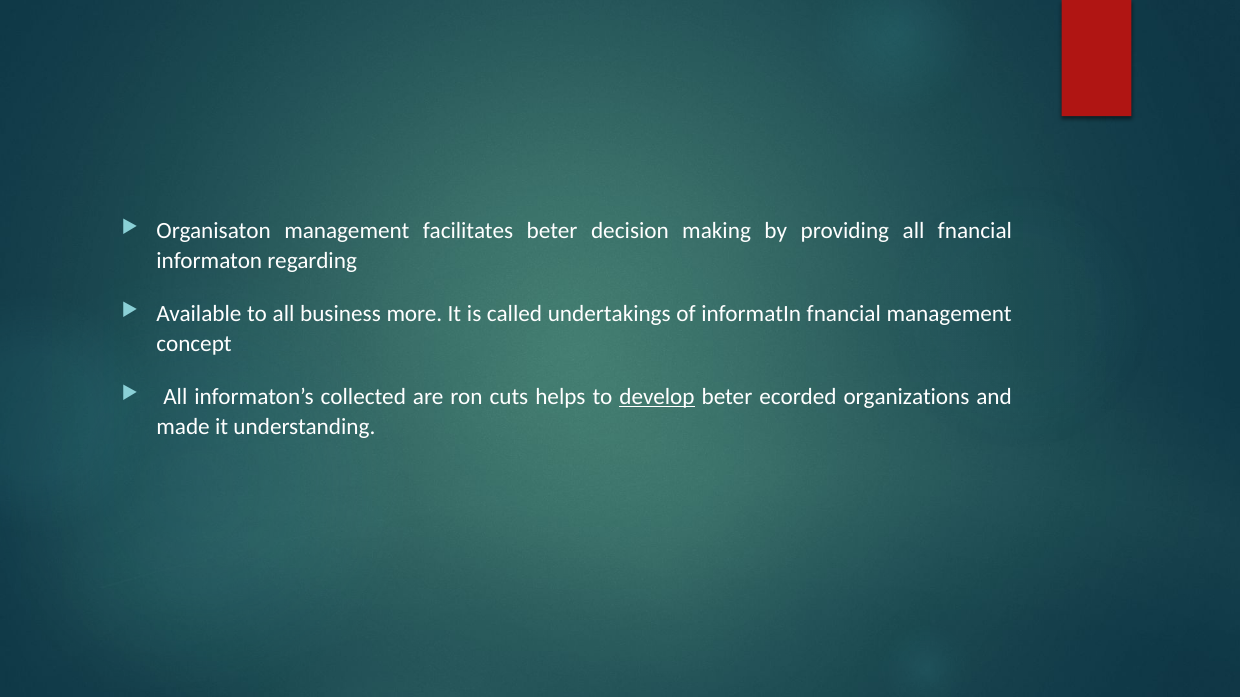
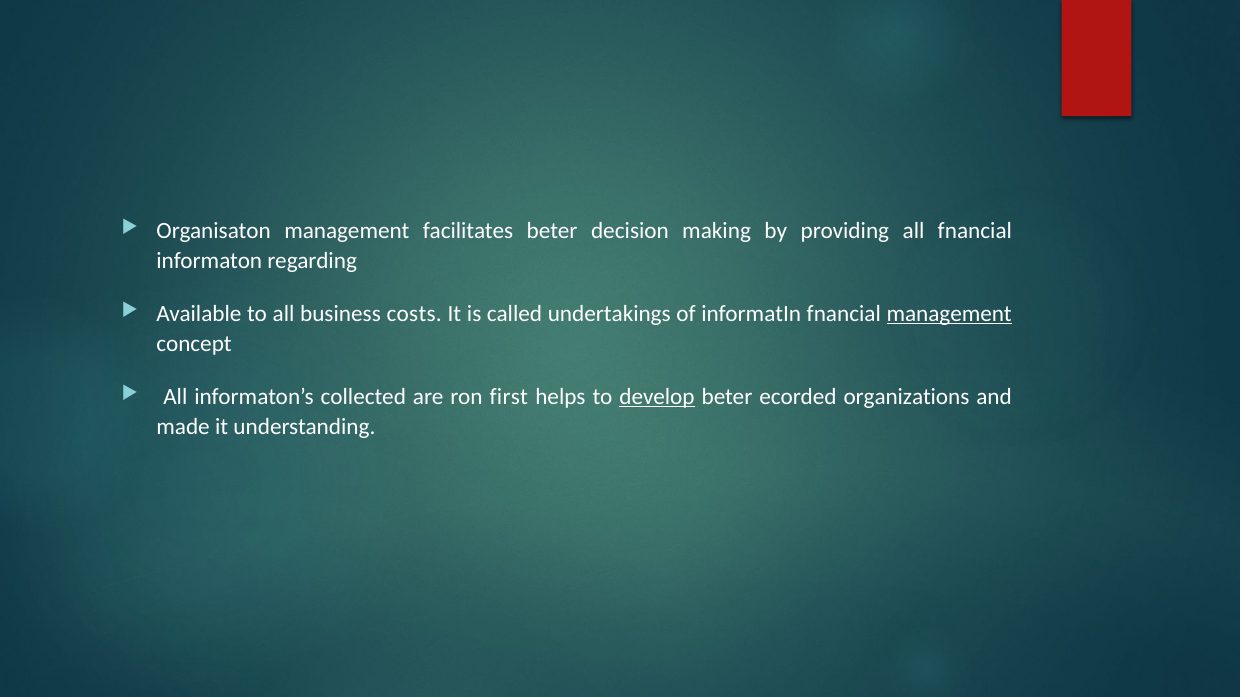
more: more -> costs
management at (949, 314) underline: none -> present
cuts: cuts -> first
